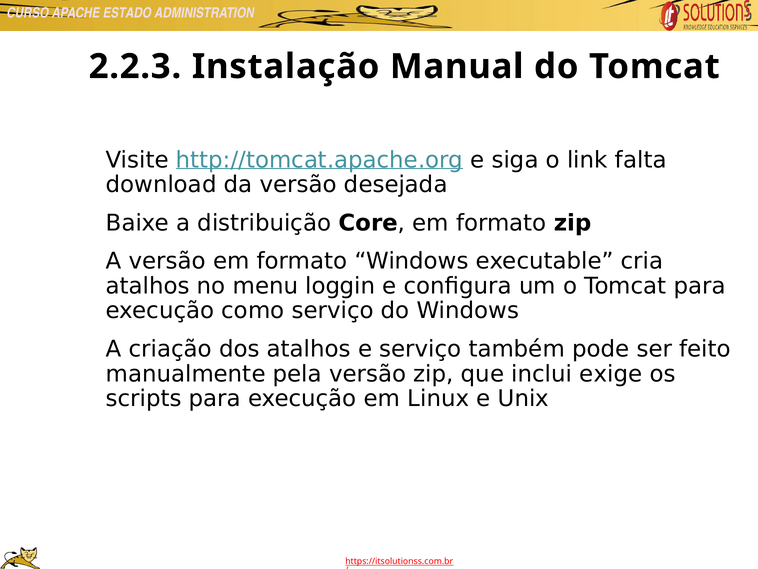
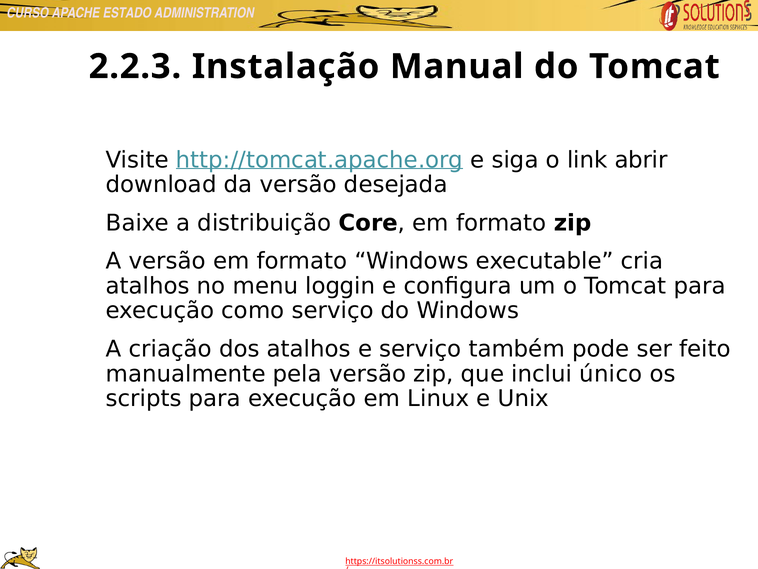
falta: falta -> abrir
exige: exige -> único
